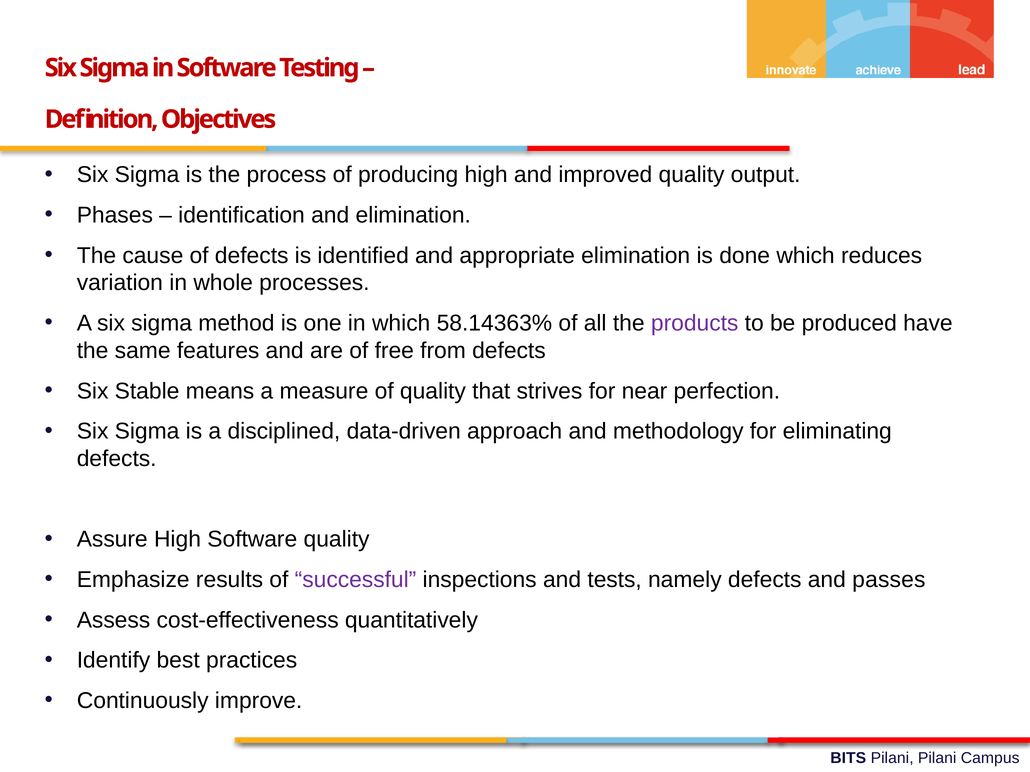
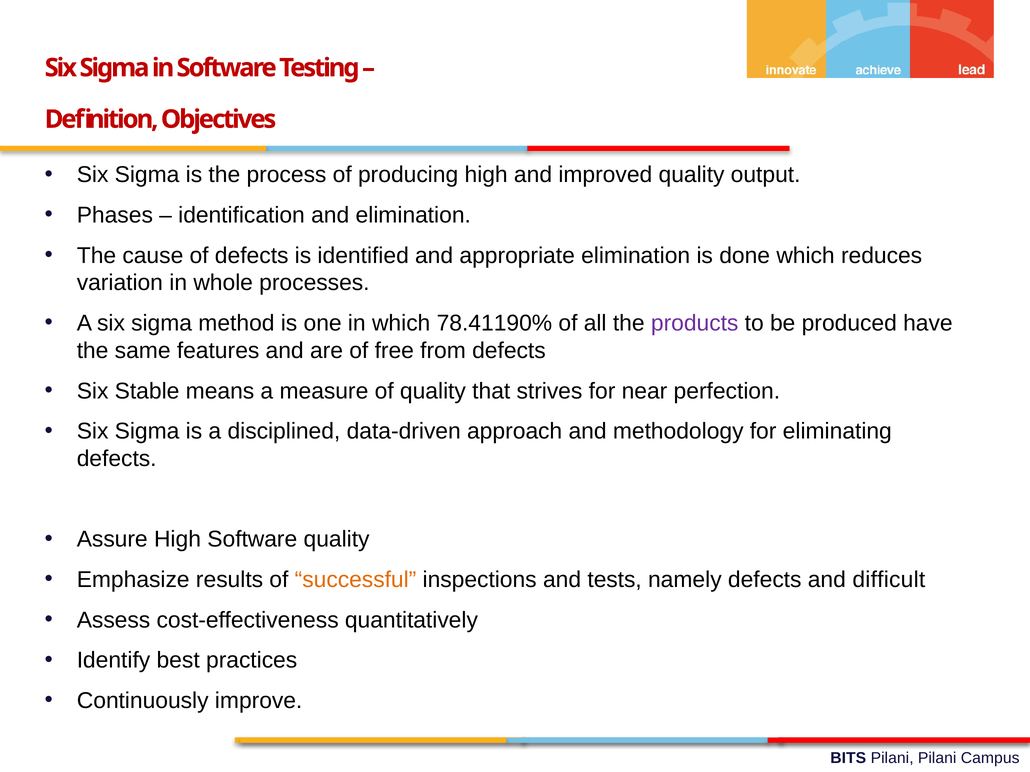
58.14363%: 58.14363% -> 78.41190%
successful colour: purple -> orange
passes: passes -> difficult
